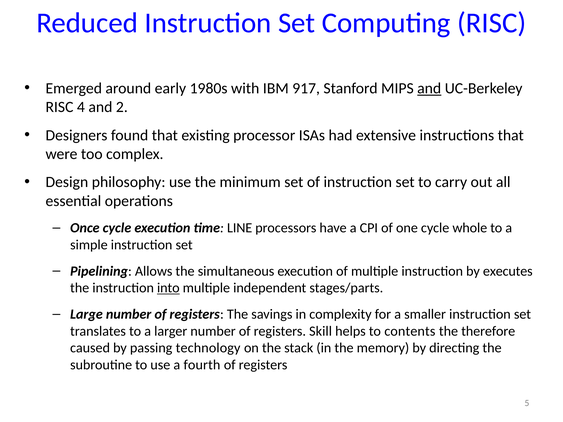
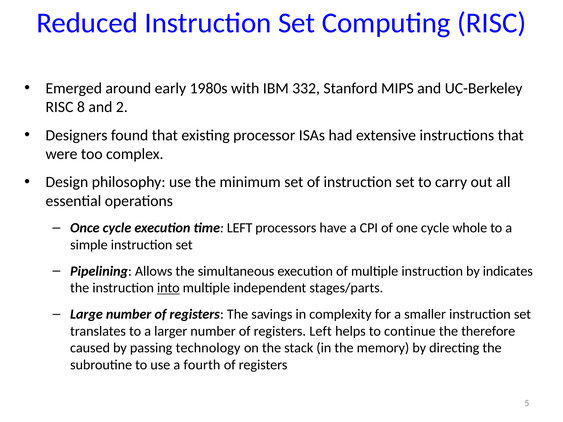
917: 917 -> 332
and at (429, 88) underline: present -> none
4: 4 -> 8
time LINE: LINE -> LEFT
executes: executes -> indicates
registers Skill: Skill -> Left
contents: contents -> continue
